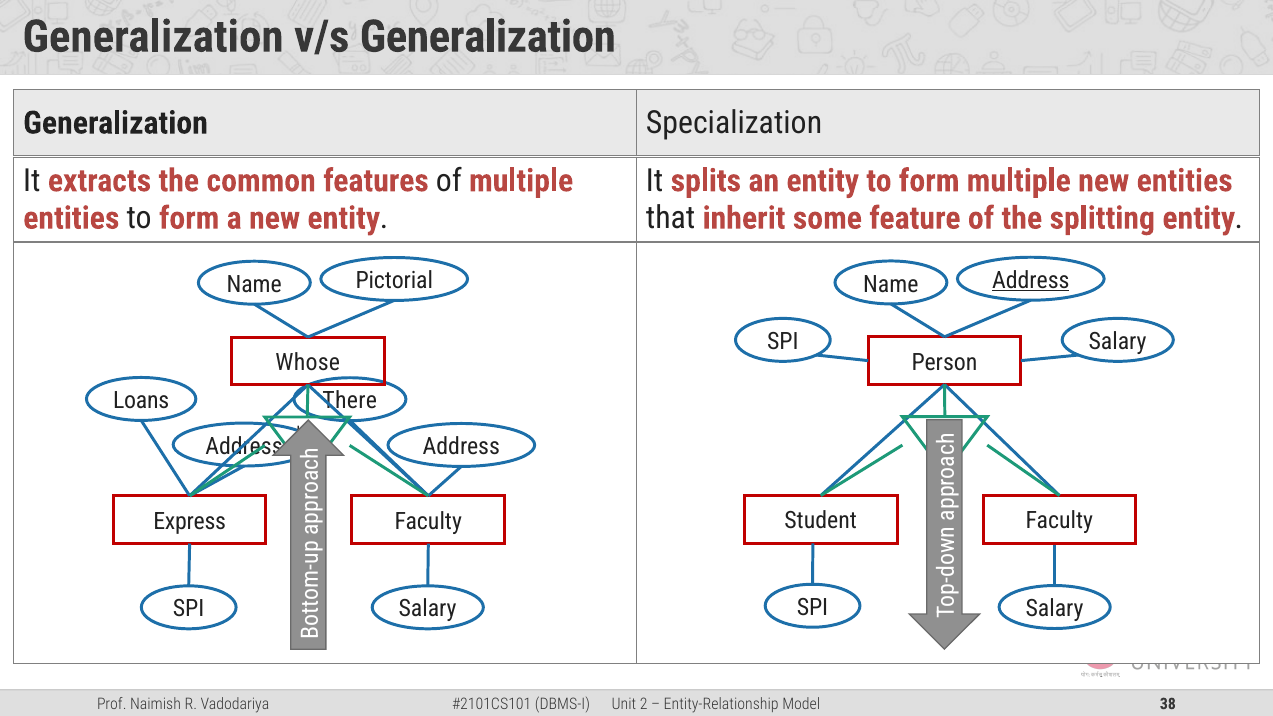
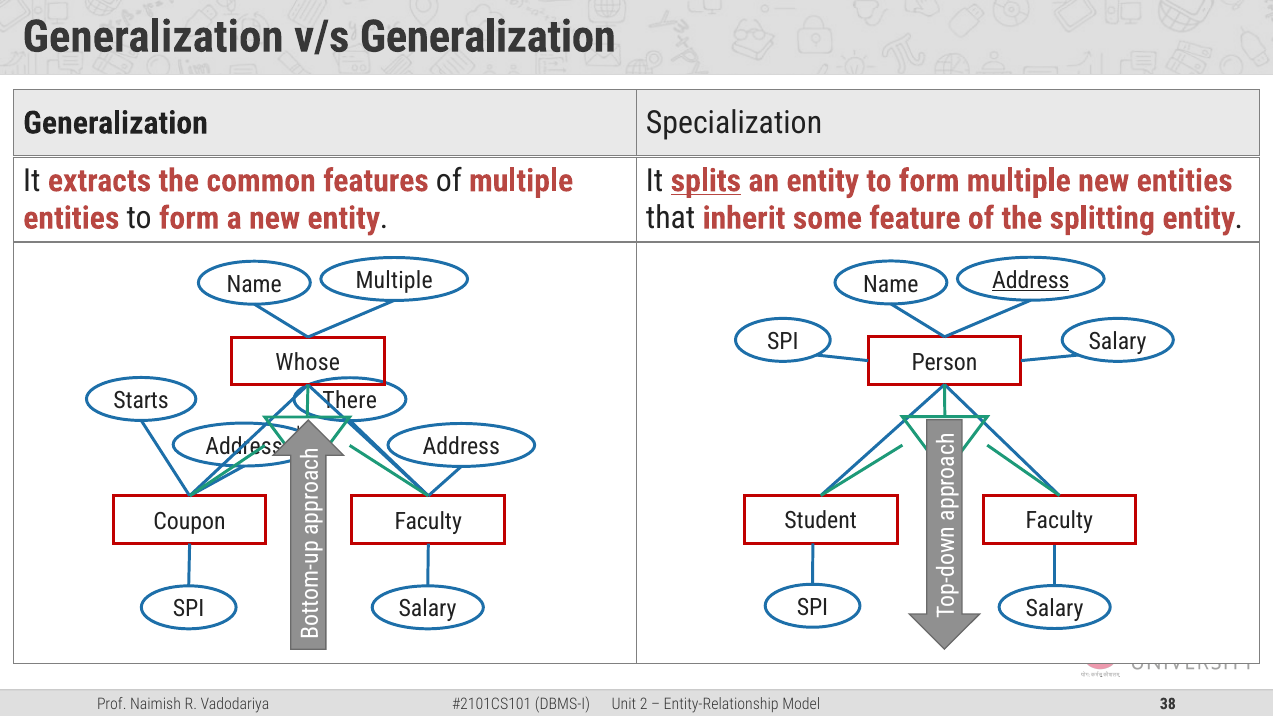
splits underline: none -> present
Name Pictorial: Pictorial -> Multiple
Loans: Loans -> Starts
Express: Express -> Coupon
